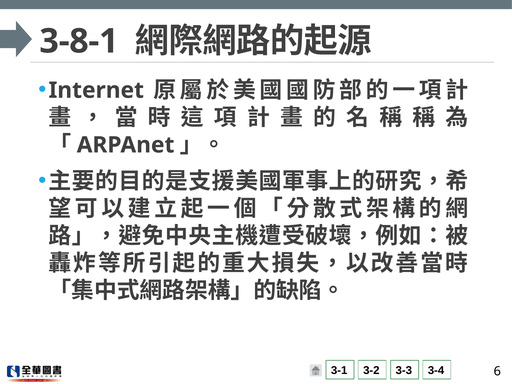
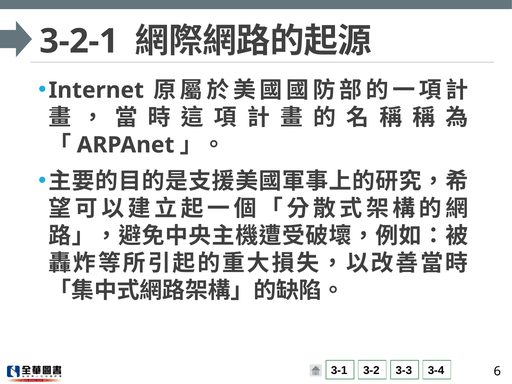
3-8-1: 3-8-1 -> 3-2-1
